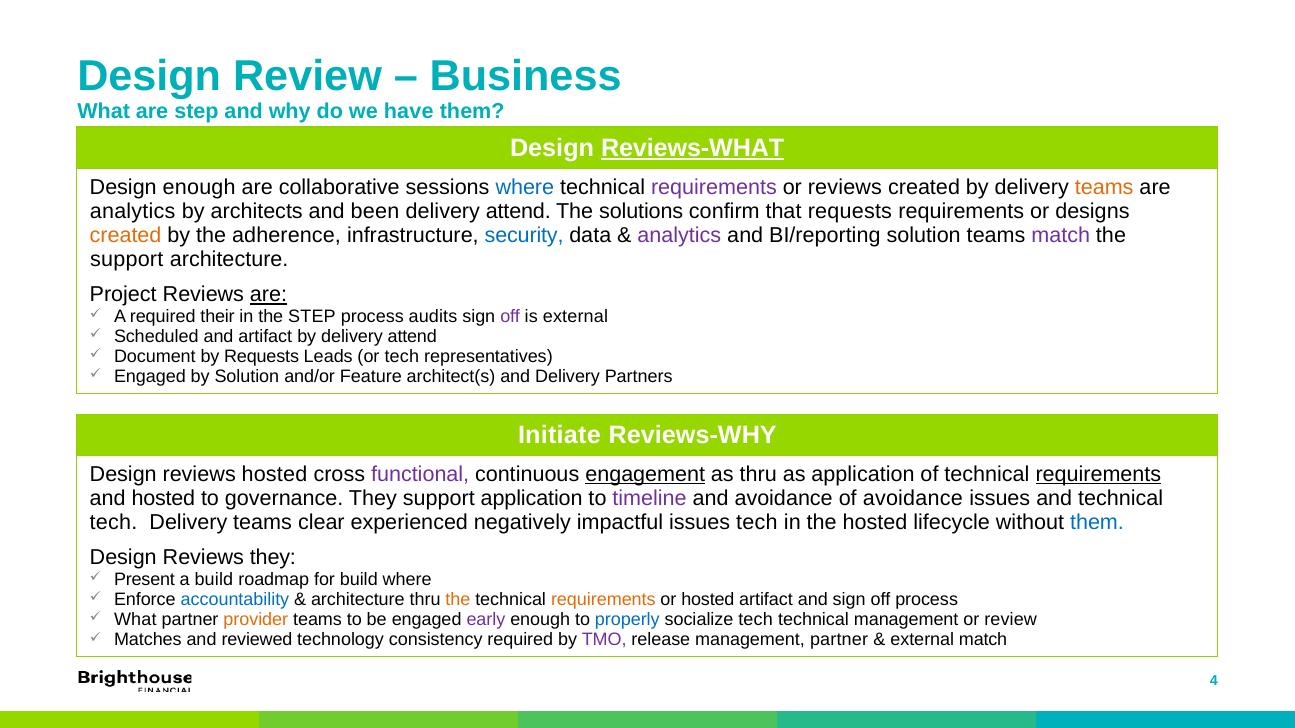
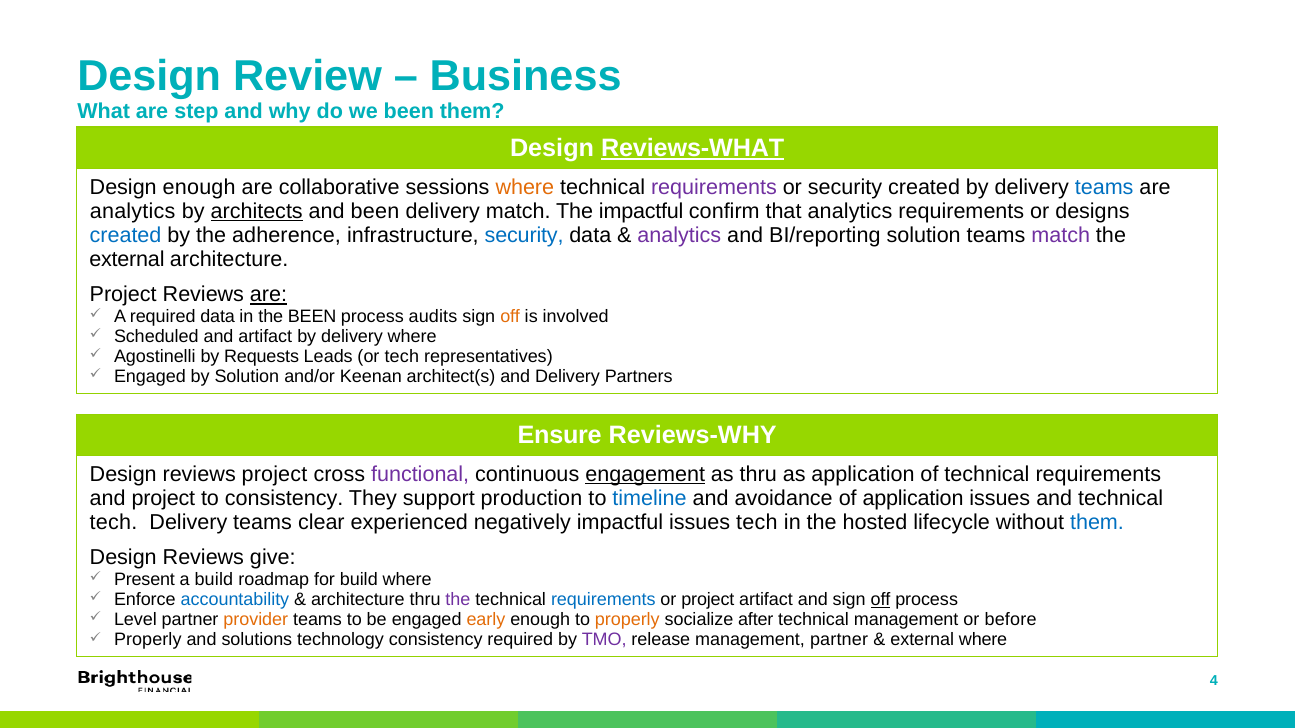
we have: have -> been
where at (525, 187) colour: blue -> orange
or reviews: reviews -> security
teams at (1104, 187) colour: orange -> blue
architects underline: none -> present
attend at (518, 212): attend -> match
The solutions: solutions -> impactful
that requests: requests -> analytics
created at (126, 236) colour: orange -> blue
support at (127, 260): support -> external
required their: their -> data
the STEP: STEP -> BEEN
off at (510, 317) colour: purple -> orange
is external: external -> involved
by delivery attend: attend -> where
Document: Document -> Agostinelli
Feature: Feature -> Keenan
Initiate: Initiate -> Ensure
reviews hosted: hosted -> project
requirements at (1098, 475) underline: present -> none
and hosted: hosted -> project
to governance: governance -> consistency
support application: application -> production
timeline colour: purple -> blue
of avoidance: avoidance -> application
Reviews they: they -> give
the at (458, 600) colour: orange -> purple
requirements at (603, 600) colour: orange -> blue
or hosted: hosted -> project
off at (881, 600) underline: none -> present
What at (135, 620): What -> Level
early colour: purple -> orange
properly at (627, 620) colour: blue -> orange
socialize tech: tech -> after
or review: review -> before
Matches at (148, 640): Matches -> Properly
reviewed: reviewed -> solutions
external match: match -> where
